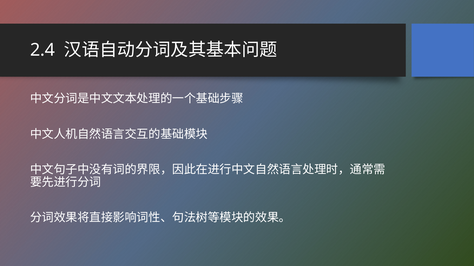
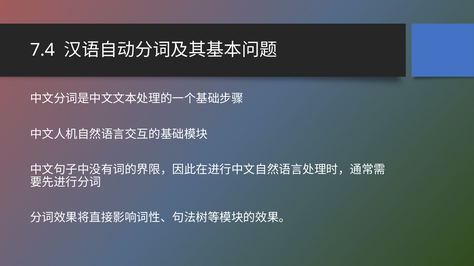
2.4: 2.4 -> 7.4
